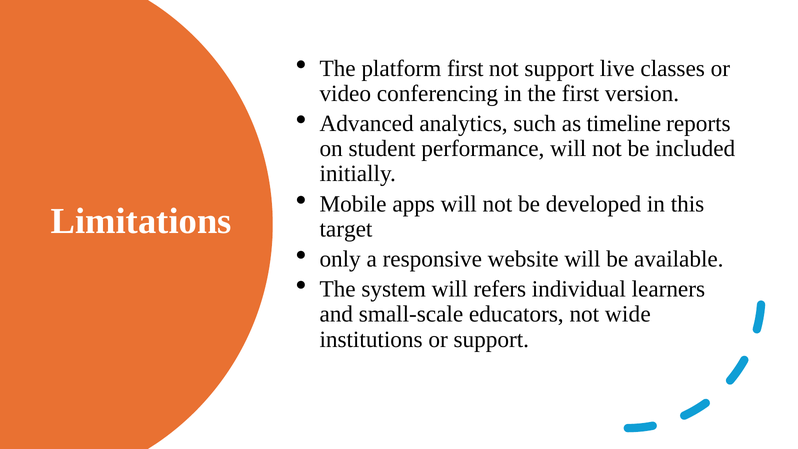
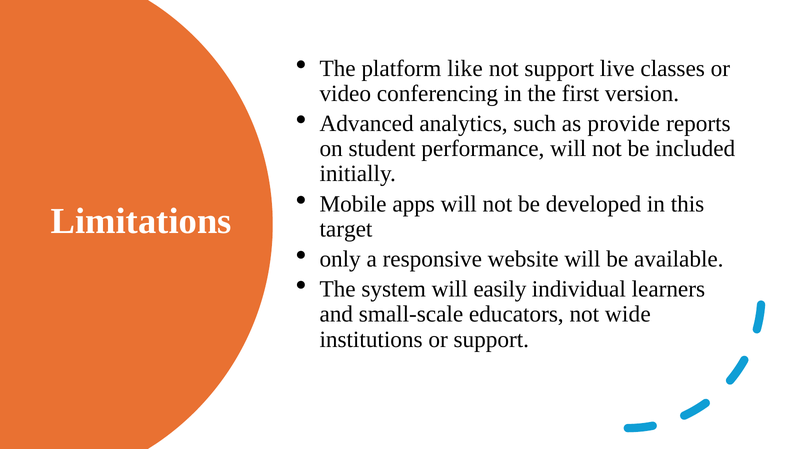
platform first: first -> like
timeline: timeline -> provide
refers: refers -> easily
